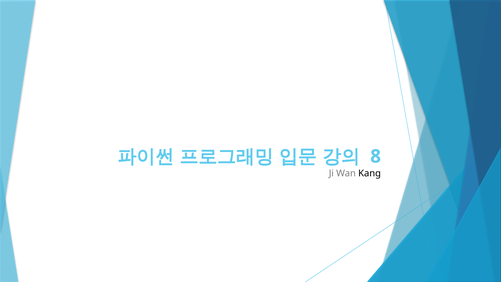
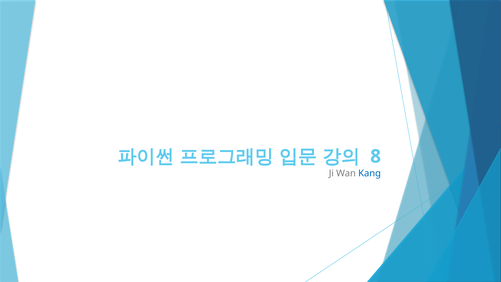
Kang colour: black -> blue
